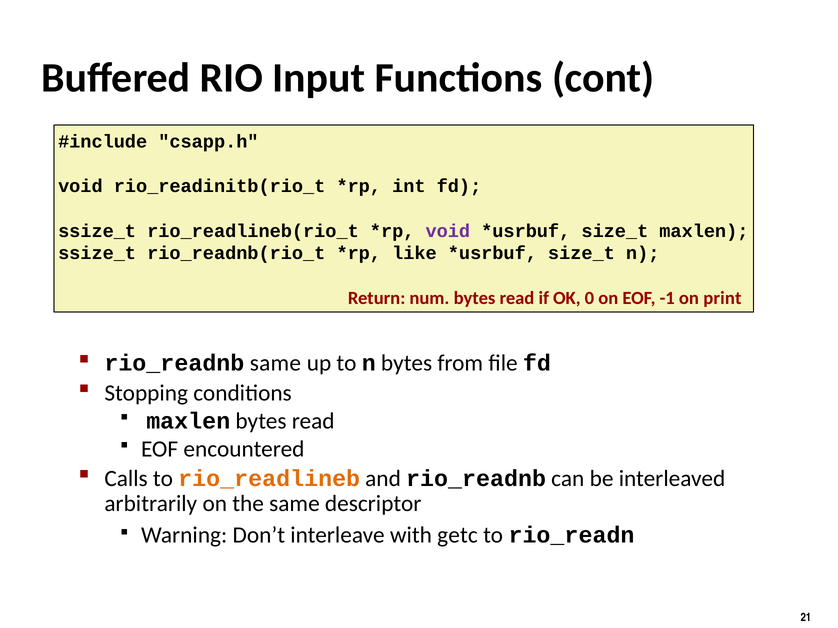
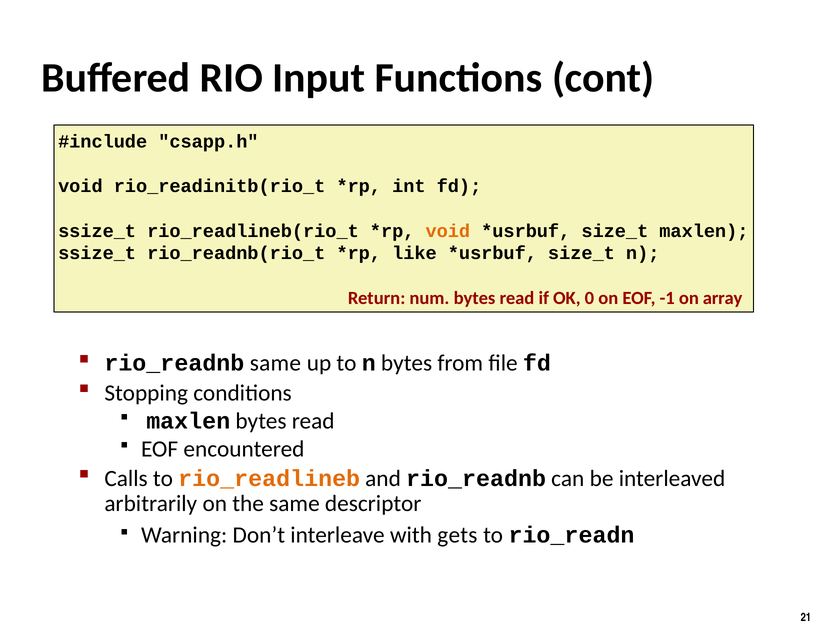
void at (448, 231) colour: purple -> orange
print: print -> array
getc: getc -> gets
